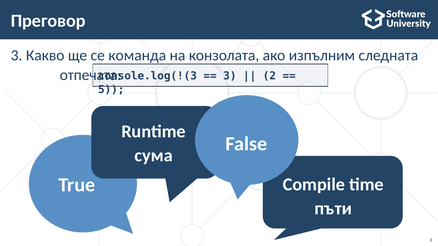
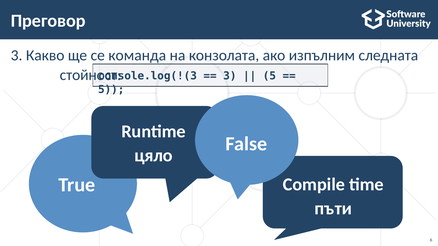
отпечата: отпечата -> стойност
2 at (269, 76): 2 -> 5
сума: сума -> цяло
